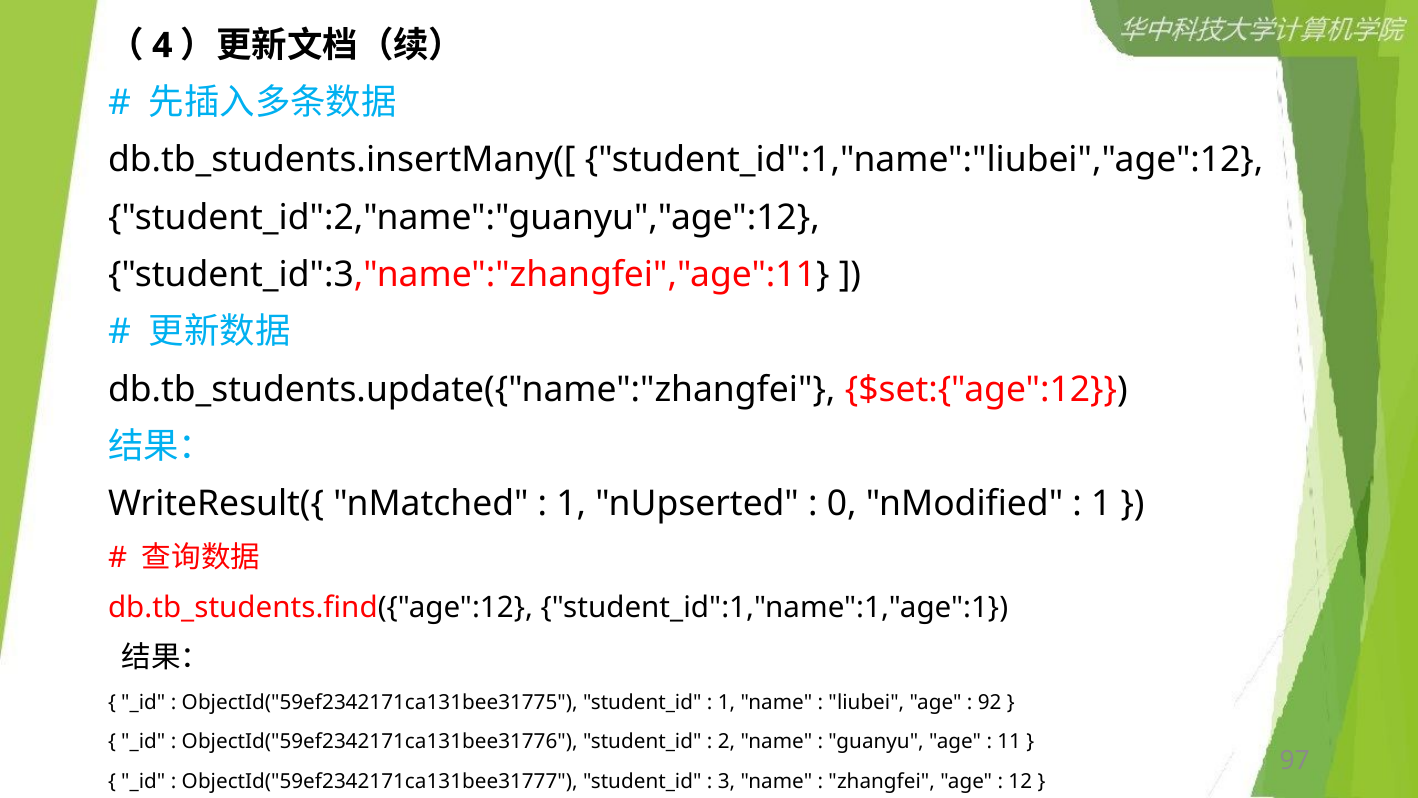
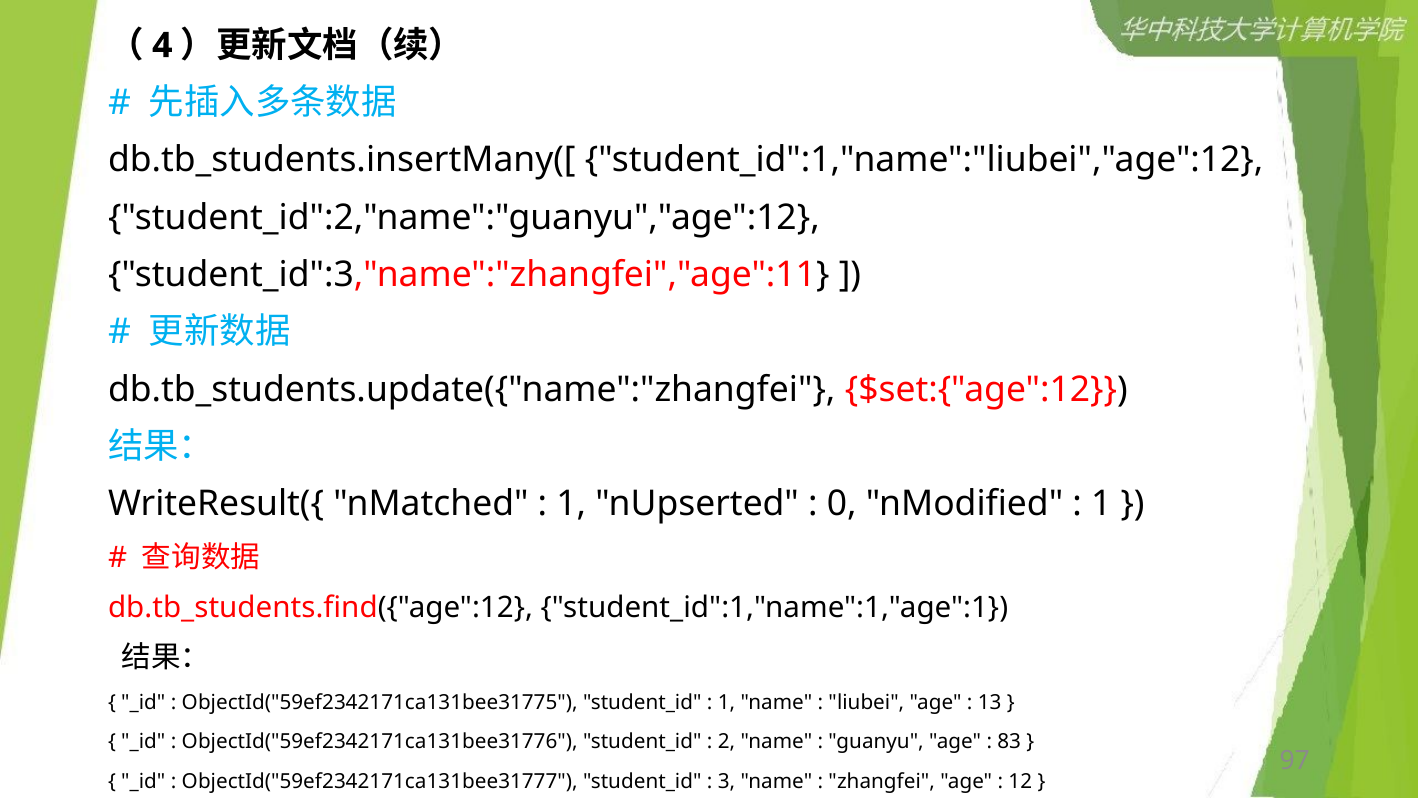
92: 92 -> 13
11: 11 -> 83
